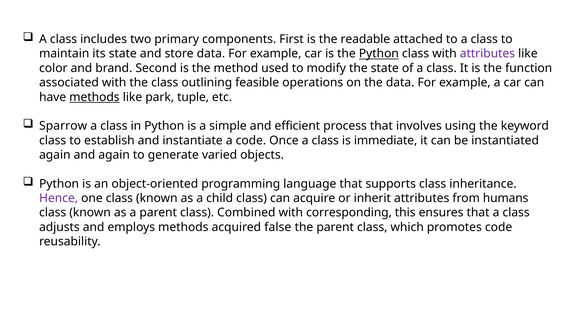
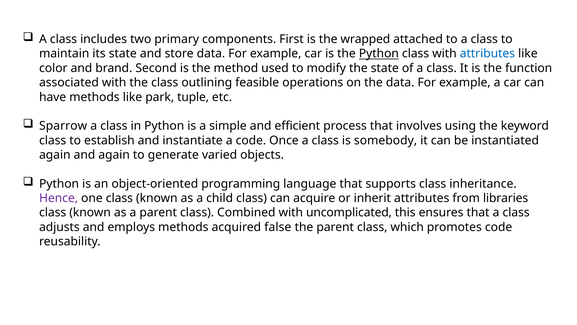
readable: readable -> wrapped
attributes at (487, 54) colour: purple -> blue
methods at (94, 97) underline: present -> none
immediate: immediate -> somebody
humans: humans -> libraries
corresponding: corresponding -> uncomplicated
